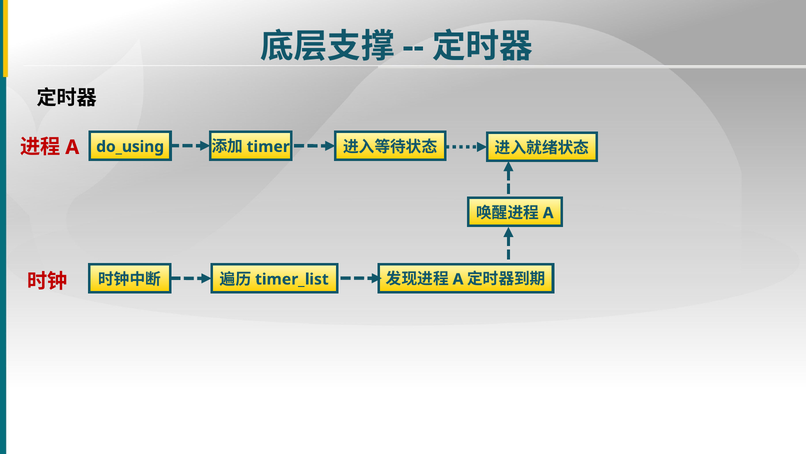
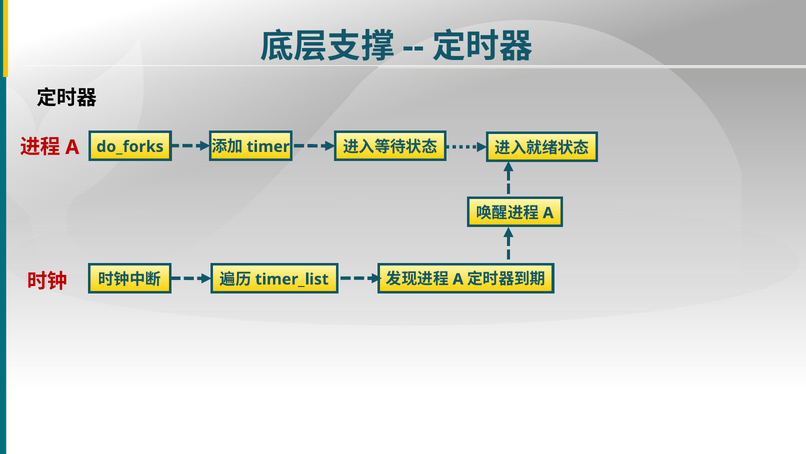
do_using: do_using -> do_forks
